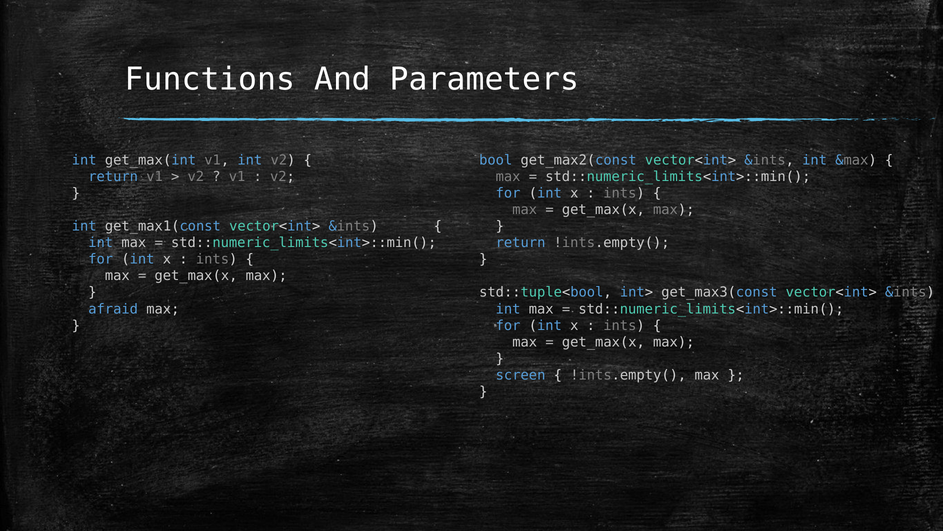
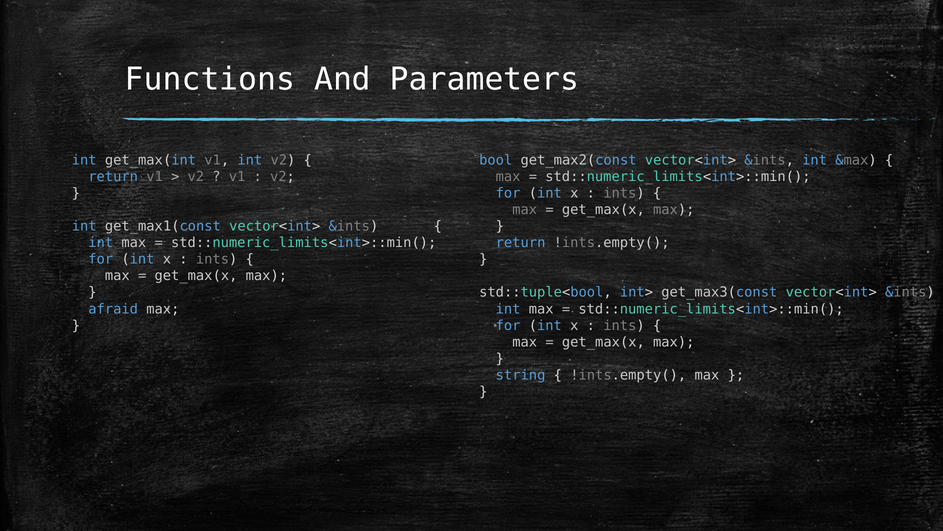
screen: screen -> string
